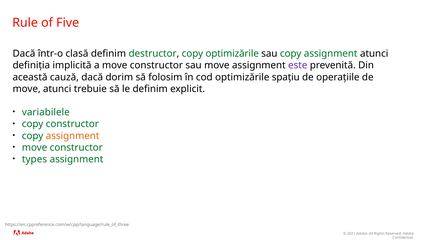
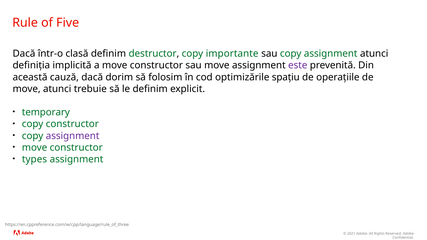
copy optimizările: optimizările -> importante
variabilele: variabilele -> temporary
assignment at (73, 136) colour: orange -> purple
